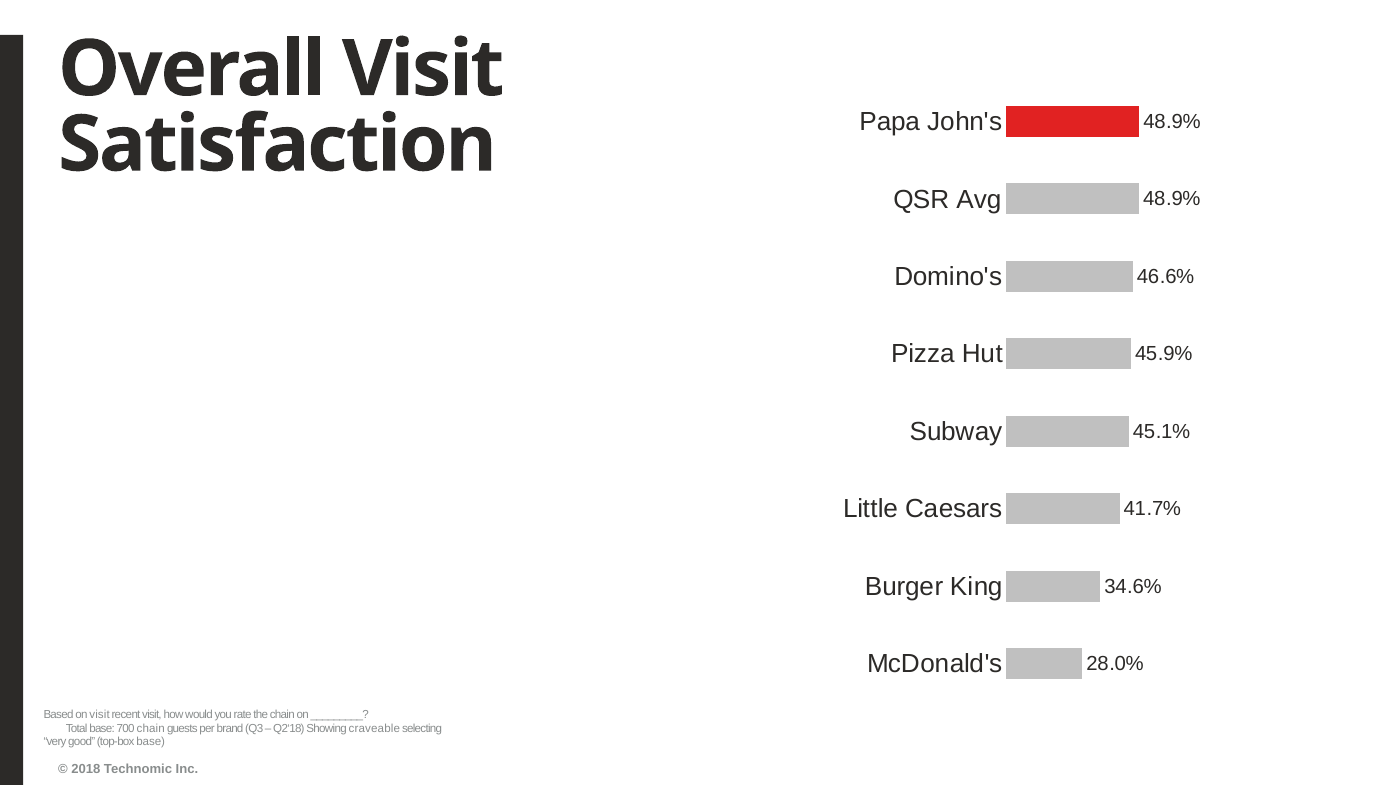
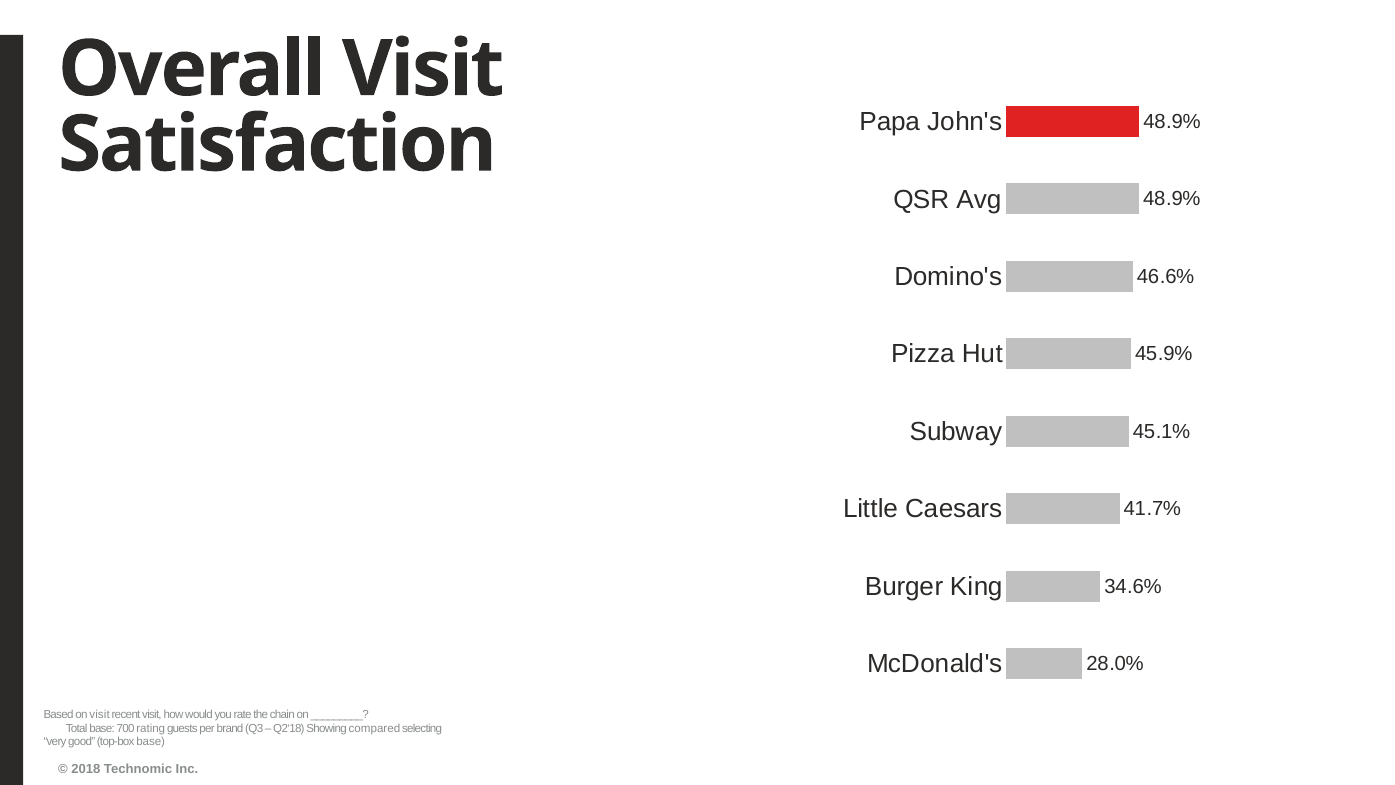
700 chain: chain -> rating
craveable: craveable -> compared
